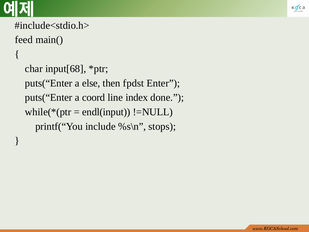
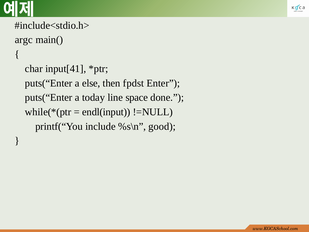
feed: feed -> argc
input[68: input[68 -> input[41
coord: coord -> today
index: index -> space
stops: stops -> good
